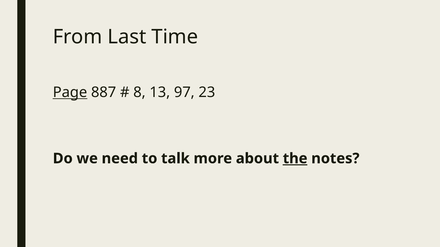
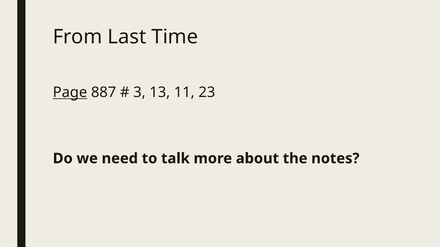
8: 8 -> 3
97: 97 -> 11
the underline: present -> none
